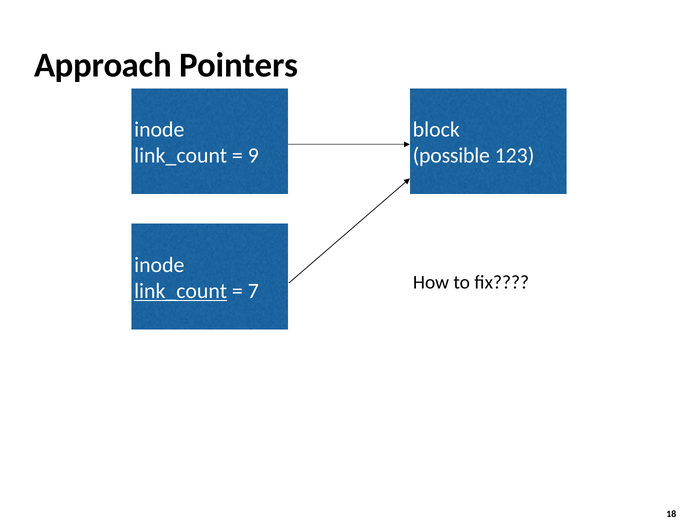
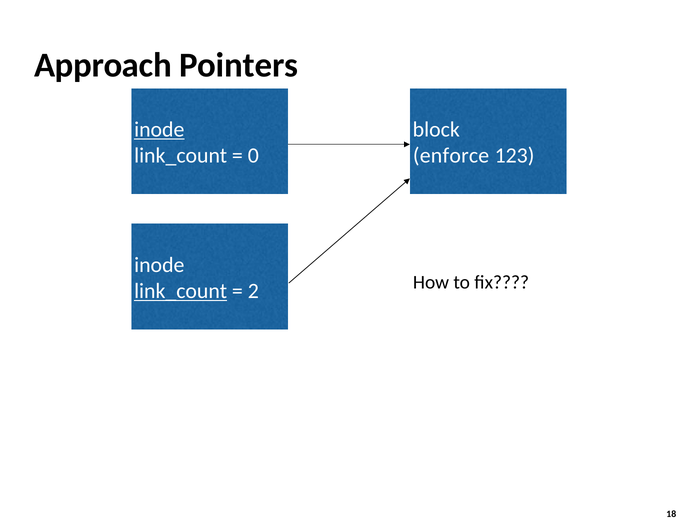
inode at (159, 130) underline: none -> present
9: 9 -> 0
possible: possible -> enforce
7: 7 -> 2
